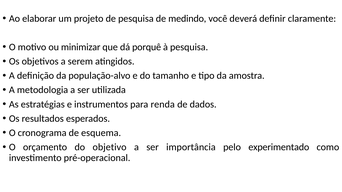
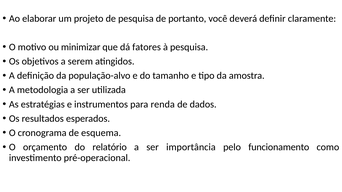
medindo: medindo -> portanto
porquê: porquê -> fatores
objetivo: objetivo -> relatório
experimentado: experimentado -> funcionamento
